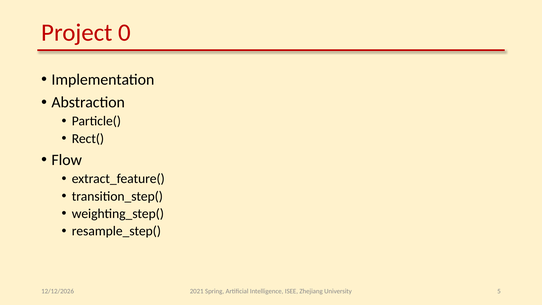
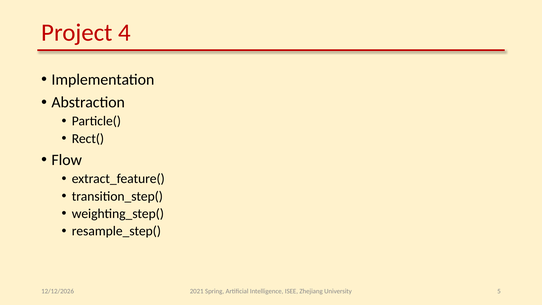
0: 0 -> 4
